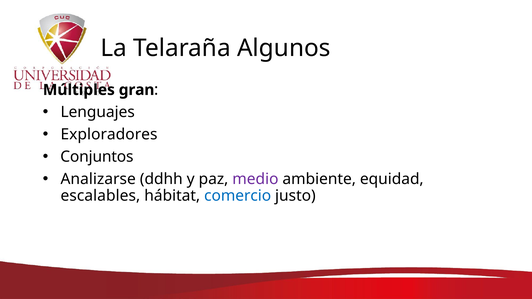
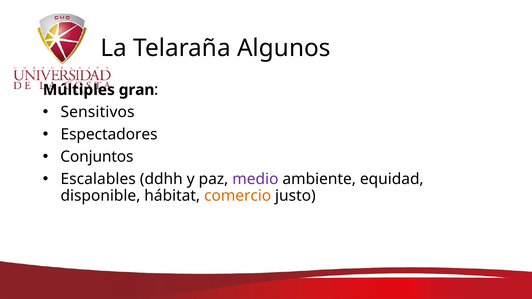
Lenguajes: Lenguajes -> Sensitivos
Exploradores: Exploradores -> Espectadores
Analizarse: Analizarse -> Escalables
escalables: escalables -> disponible
comercio colour: blue -> orange
